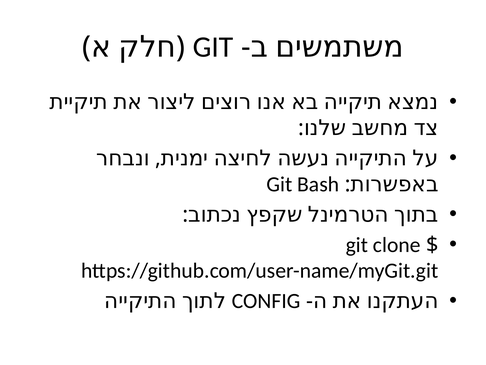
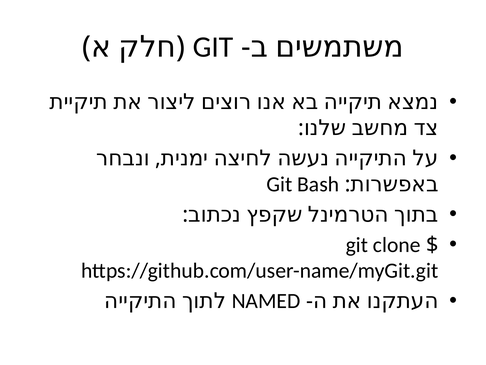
CONFIG: CONFIG -> NAMED
